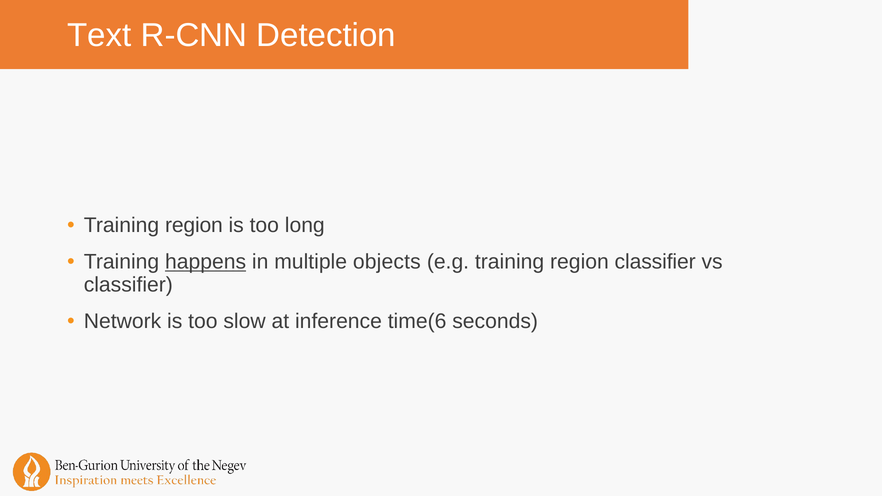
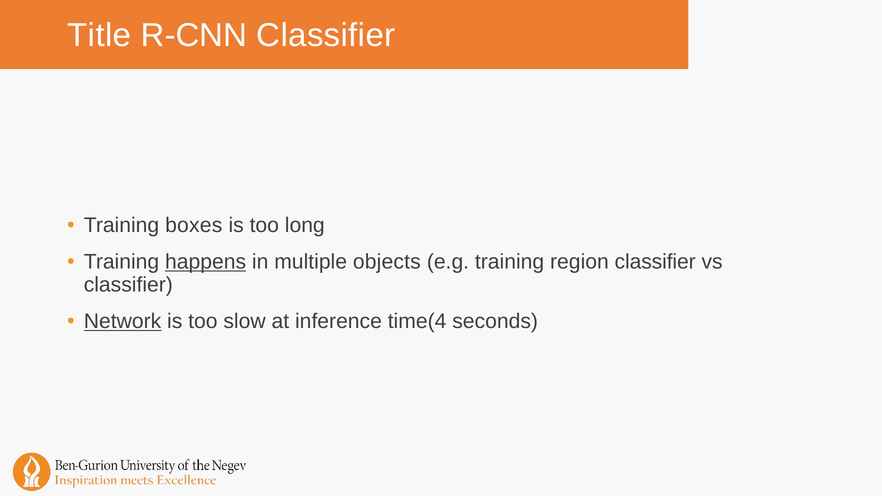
Text: Text -> Title
R-CNN Detection: Detection -> Classifier
region at (194, 225): region -> boxes
Network underline: none -> present
time(6: time(6 -> time(4
